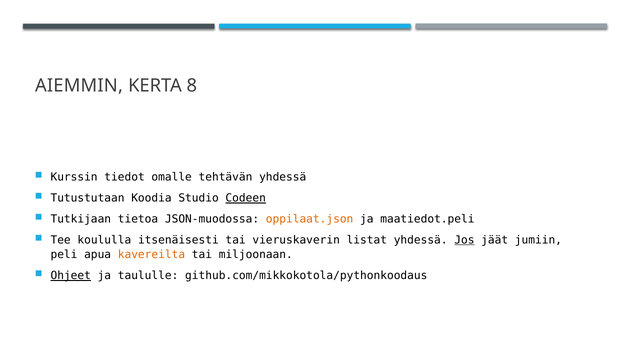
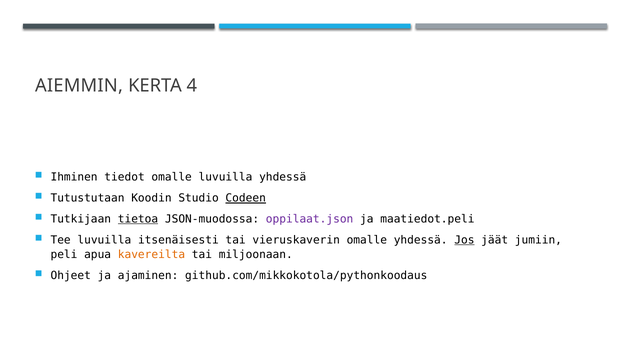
8: 8 -> 4
Kurssin: Kurssin -> Ihminen
omalle tehtävän: tehtävän -> luvuilla
Koodia: Koodia -> Koodin
tietoa underline: none -> present
oppilaat.json colour: orange -> purple
Tee koululla: koululla -> luvuilla
vieruskaverin listat: listat -> omalle
Ohjeet underline: present -> none
taululle: taululle -> ajaminen
